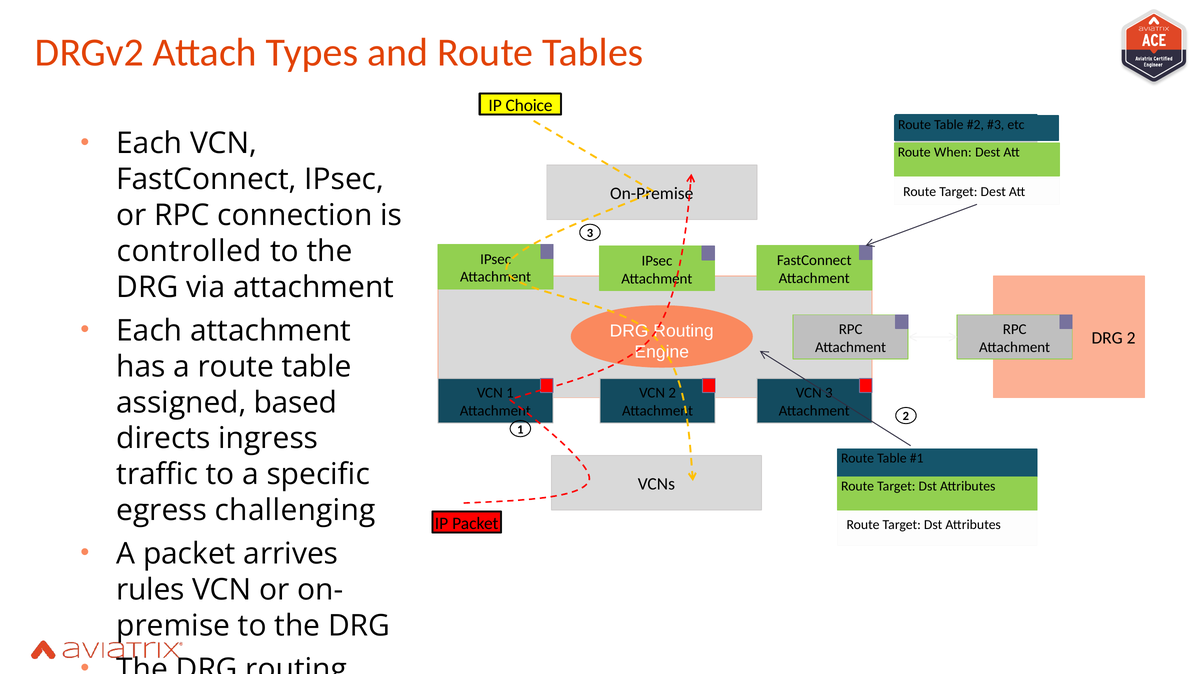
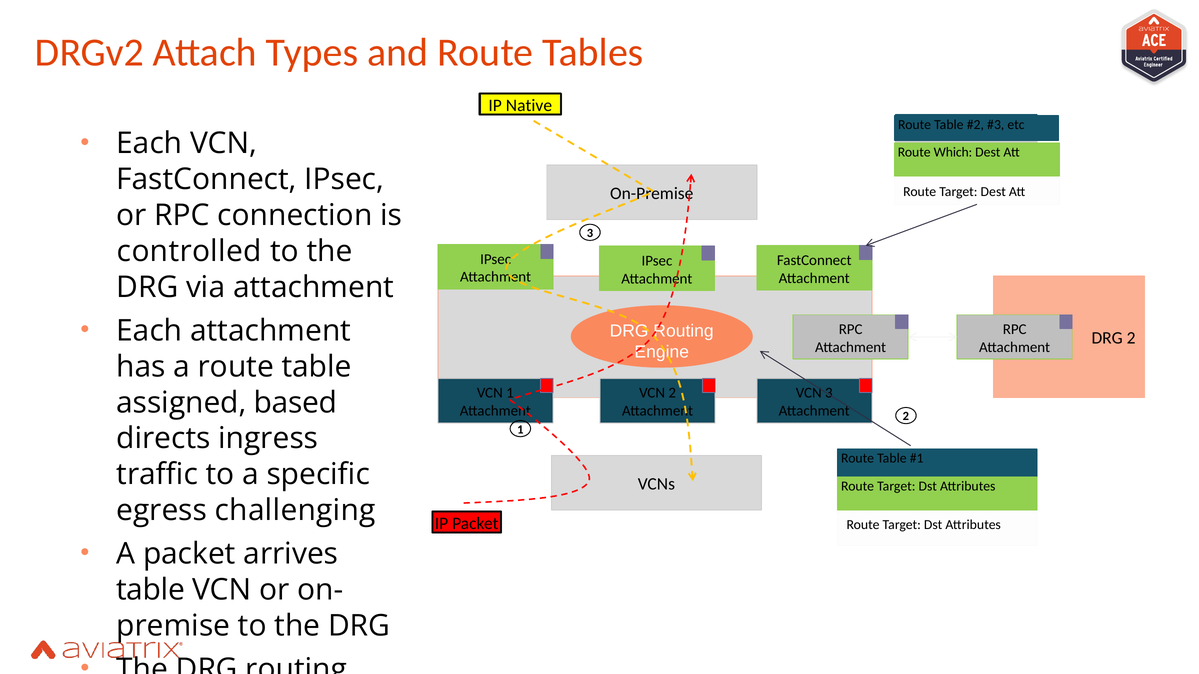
Choice: Choice -> Native
Route When: When -> Which
rules at (150, 590): rules -> table
